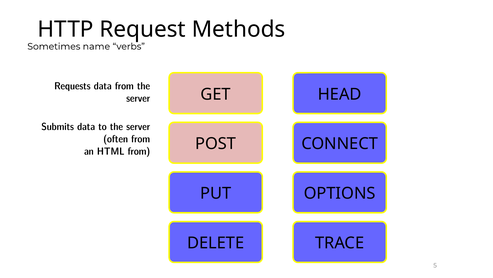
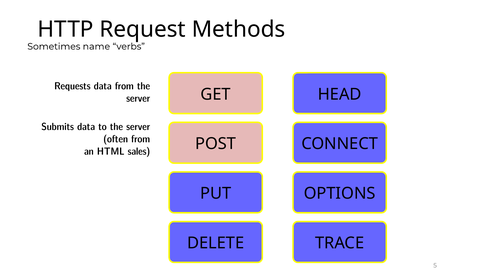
HTML from: from -> sales
